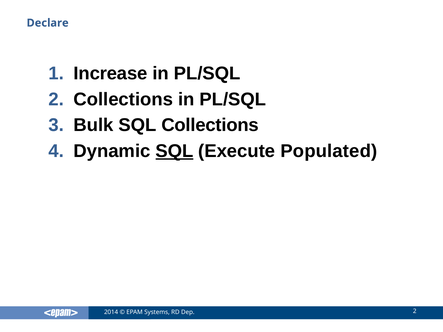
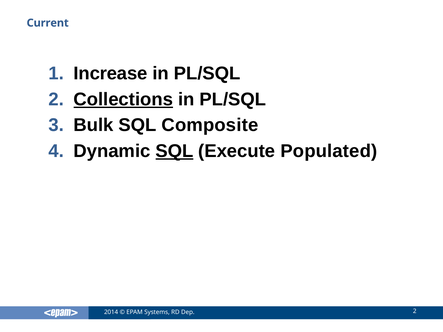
Declare: Declare -> Current
Collections at (123, 99) underline: none -> present
SQL Collections: Collections -> Composite
